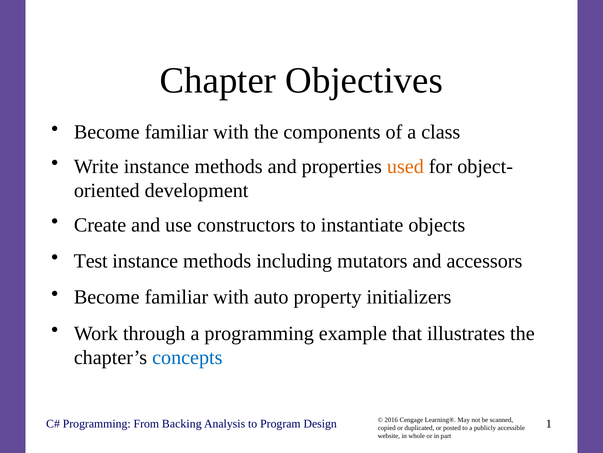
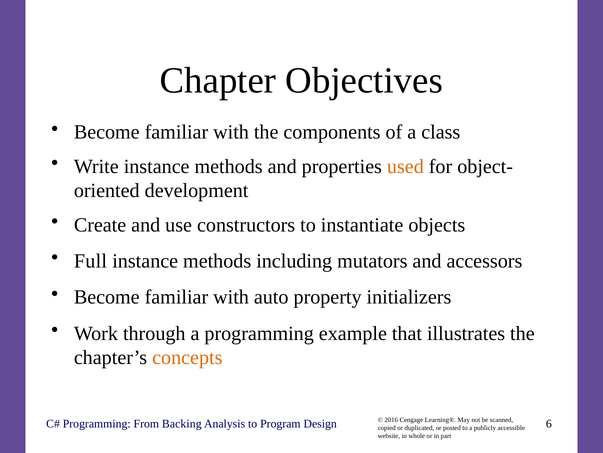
Test: Test -> Full
concepts colour: blue -> orange
1: 1 -> 6
